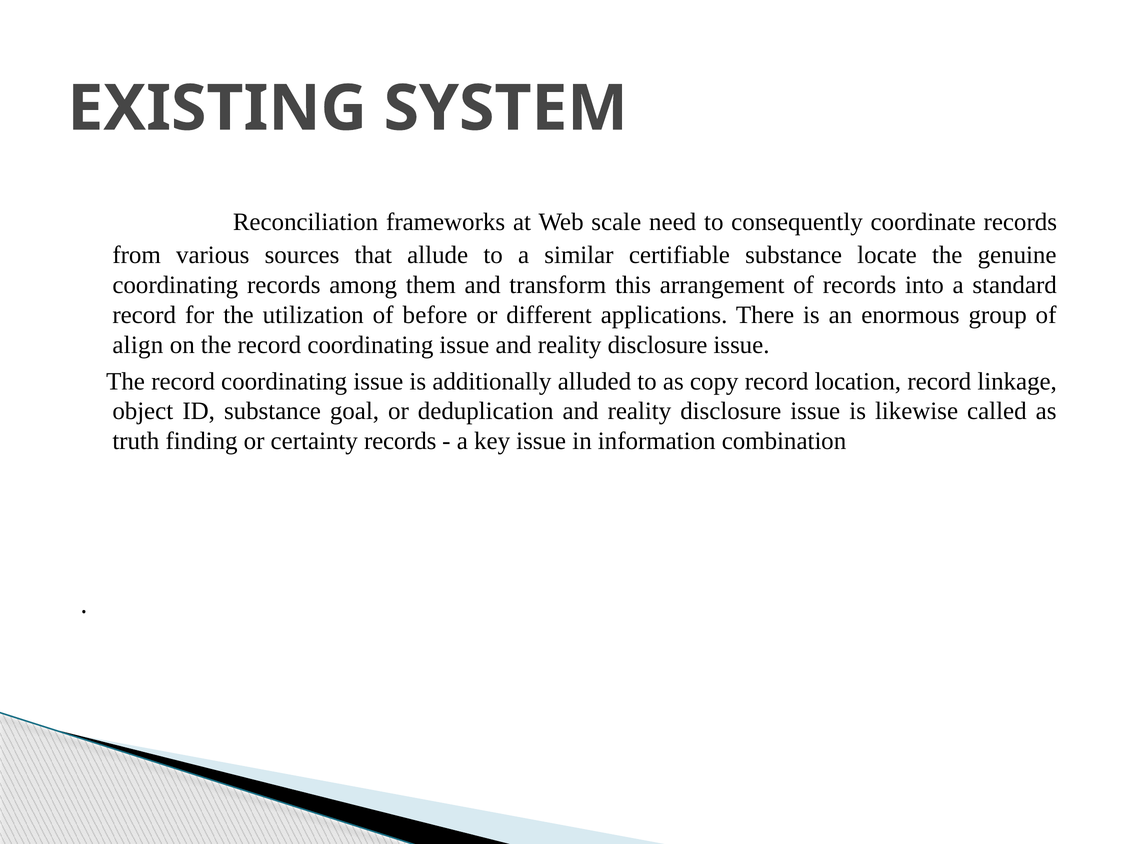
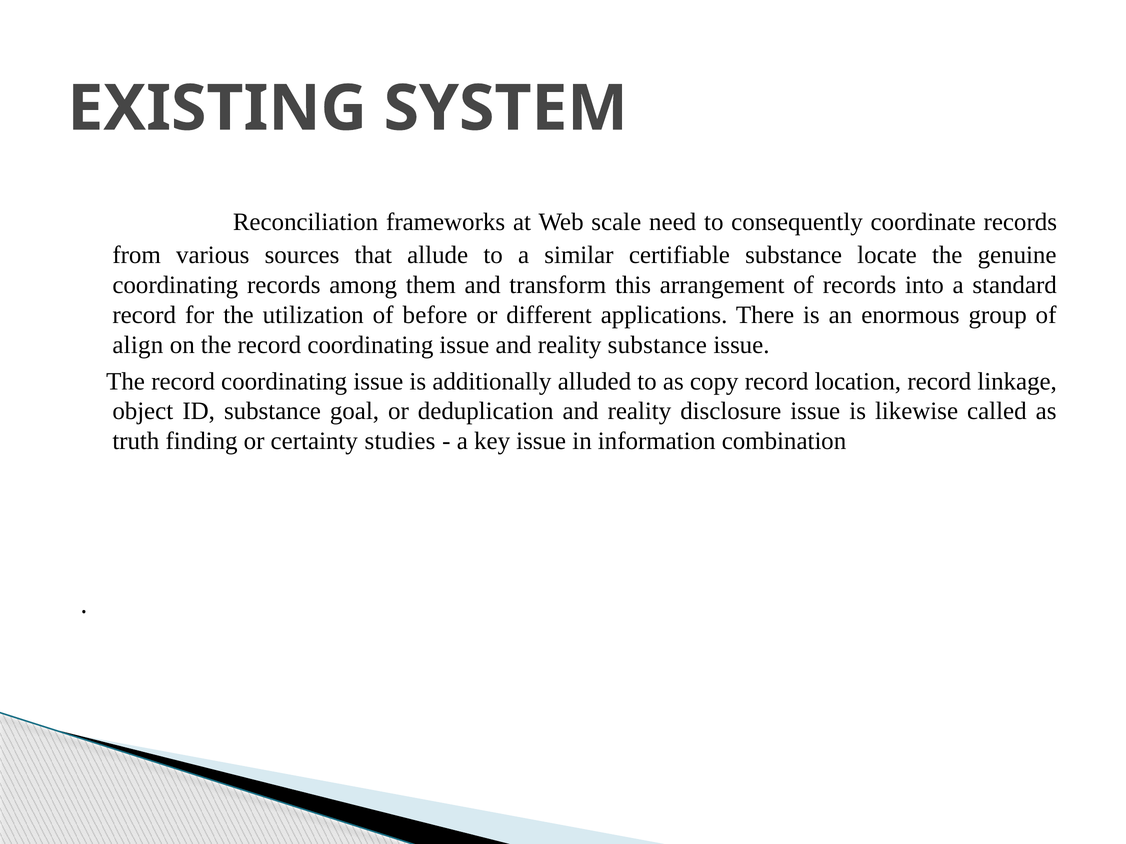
issue and reality disclosure: disclosure -> substance
certainty records: records -> studies
